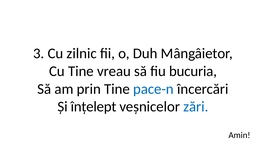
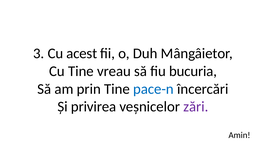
zilnic: zilnic -> acest
înțelept: înțelept -> privirea
zări colour: blue -> purple
